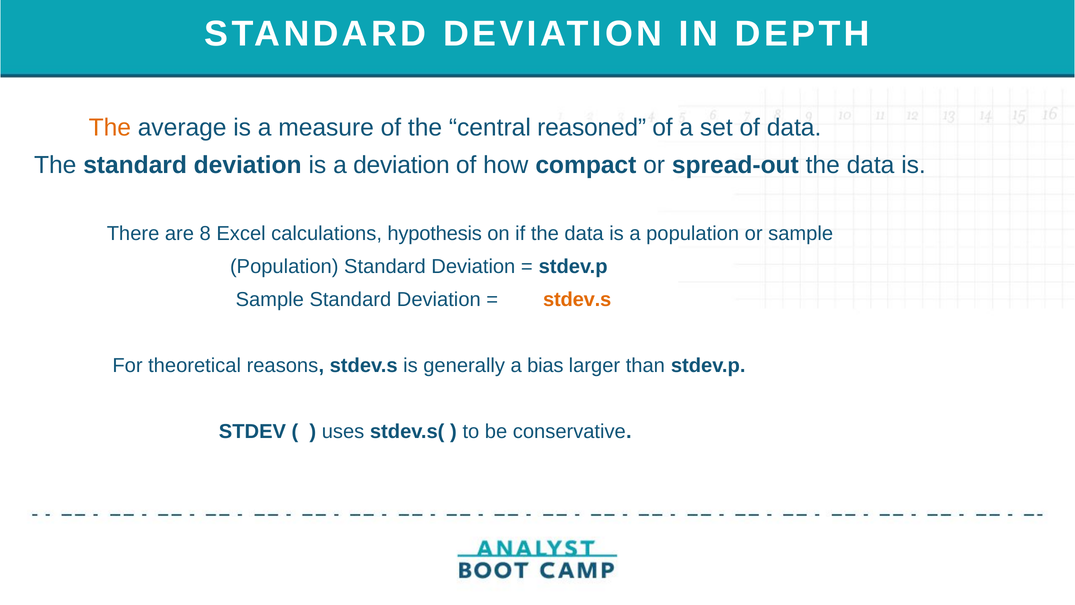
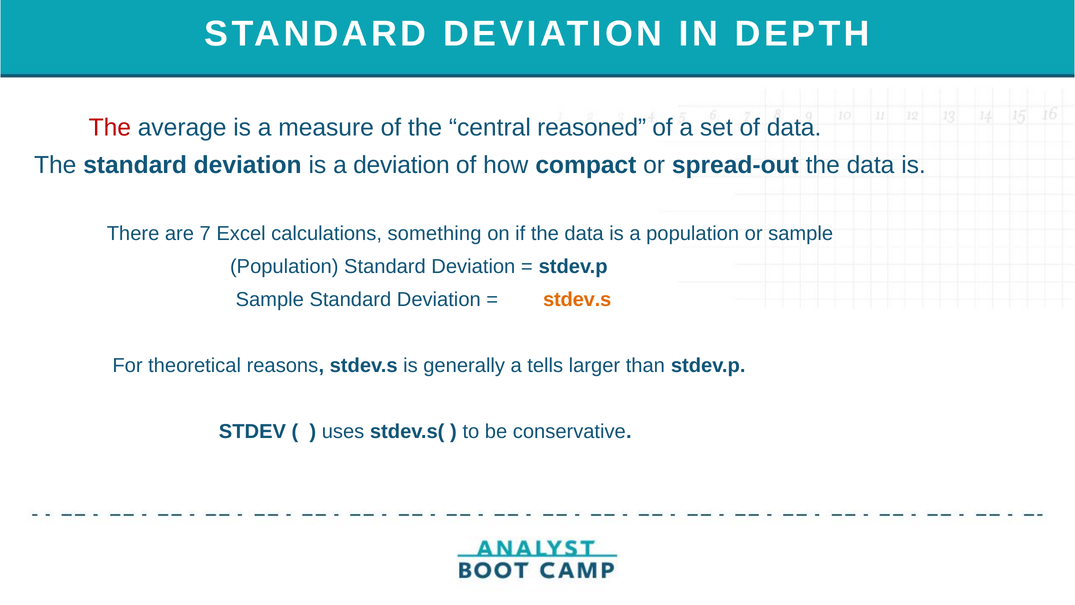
The at (110, 127) colour: orange -> red
8: 8 -> 7
hypothesis: hypothesis -> something
bias: bias -> tells
